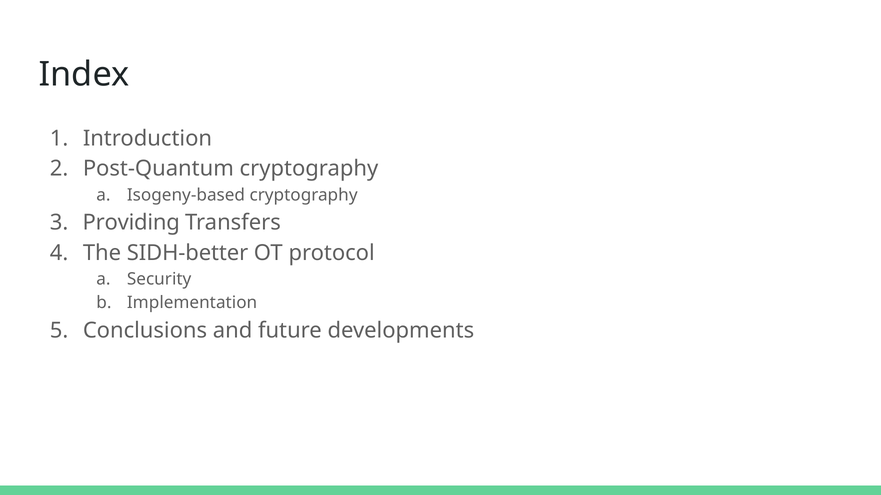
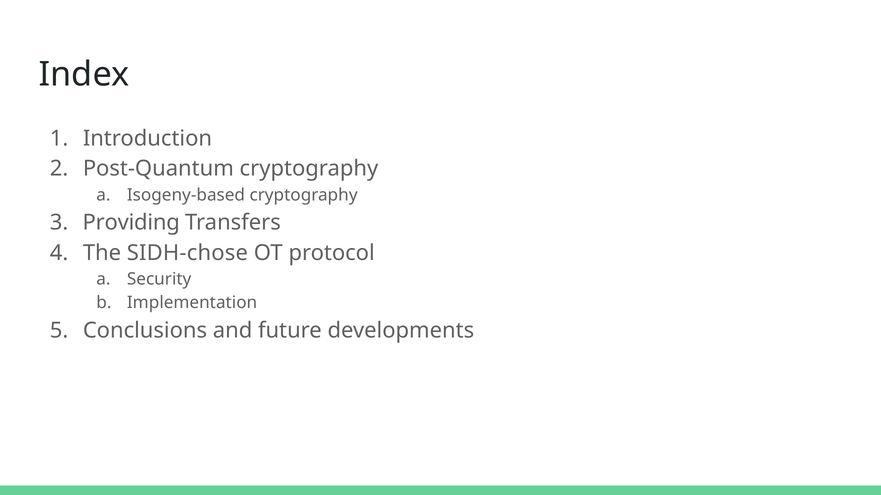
SIDH-better: SIDH-better -> SIDH-chose
